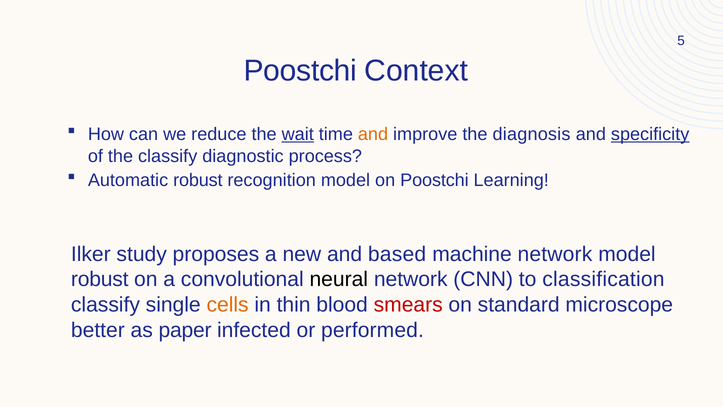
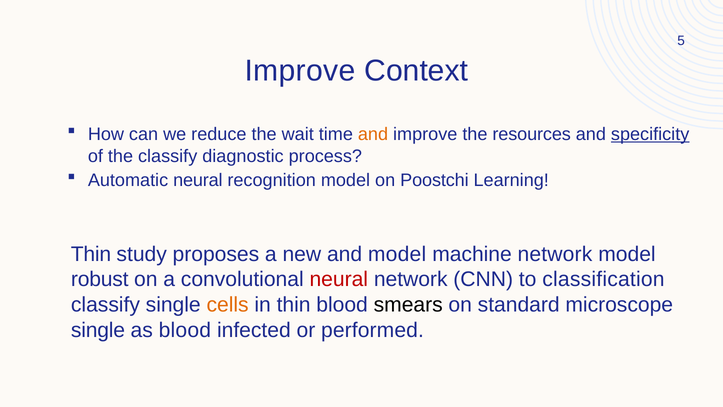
Poostchi at (300, 71): Poostchi -> Improve
wait underline: present -> none
diagnosis: diagnosis -> resources
Automatic robust: robust -> neural
Ilker at (91, 254): Ilker -> Thin
and based: based -> model
neural at (339, 279) colour: black -> red
smears colour: red -> black
better at (98, 330): better -> single
as paper: paper -> blood
